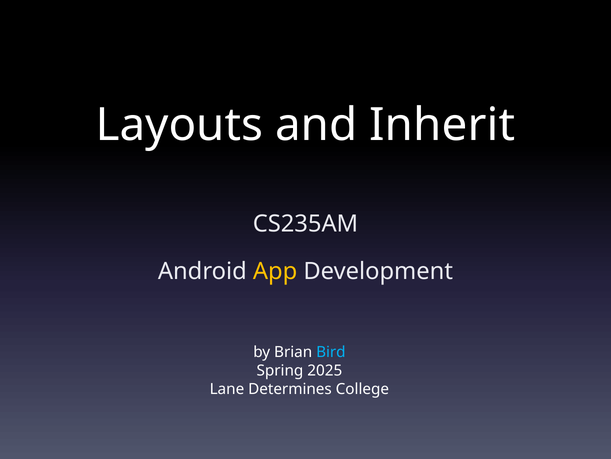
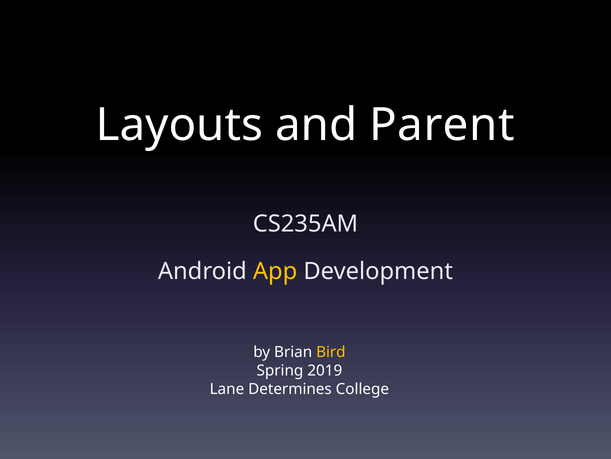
Inherit: Inherit -> Parent
Bird colour: light blue -> yellow
2025: 2025 -> 2019
